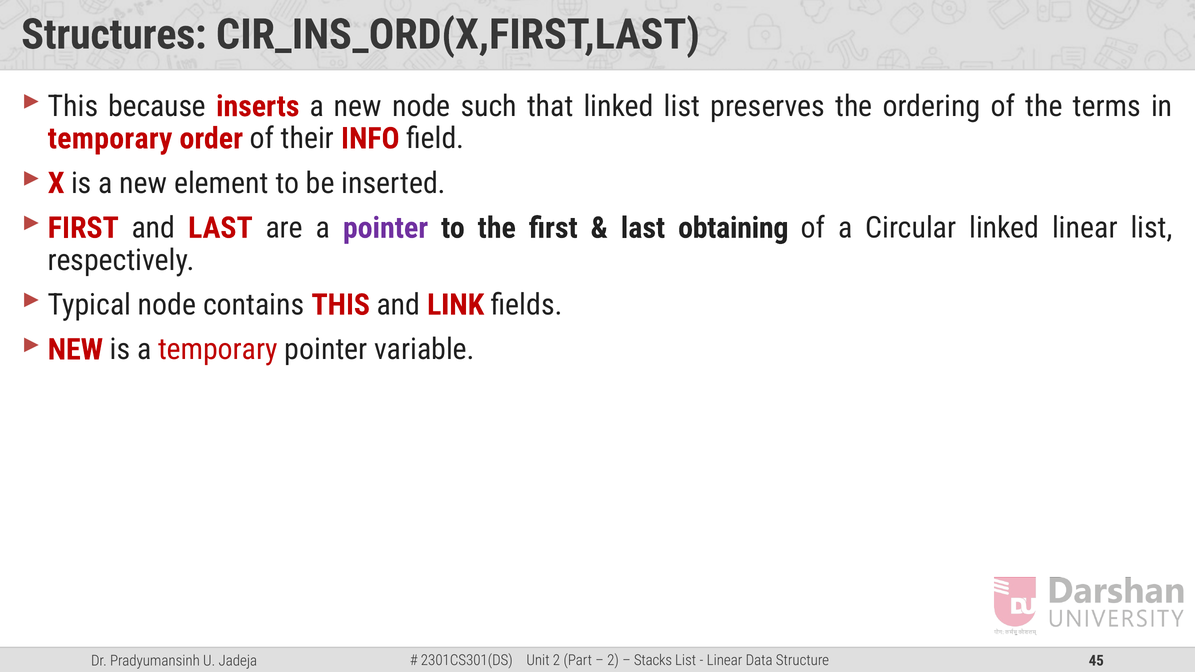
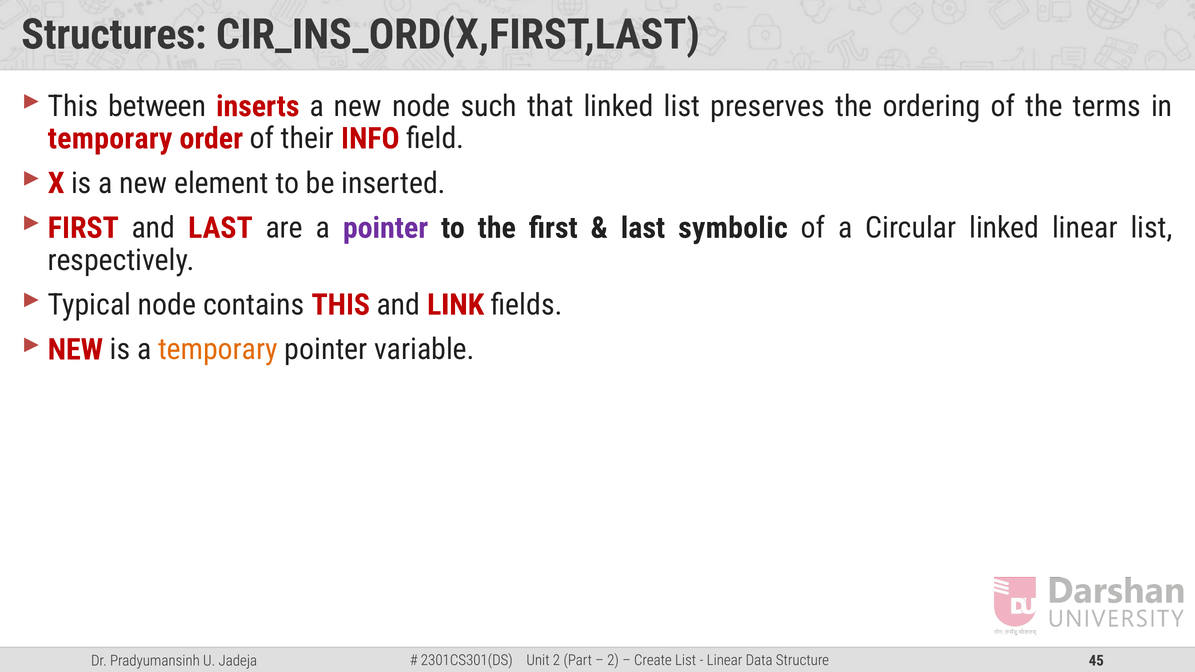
because: because -> between
obtaining: obtaining -> symbolic
temporary at (218, 350) colour: red -> orange
Stacks: Stacks -> Create
